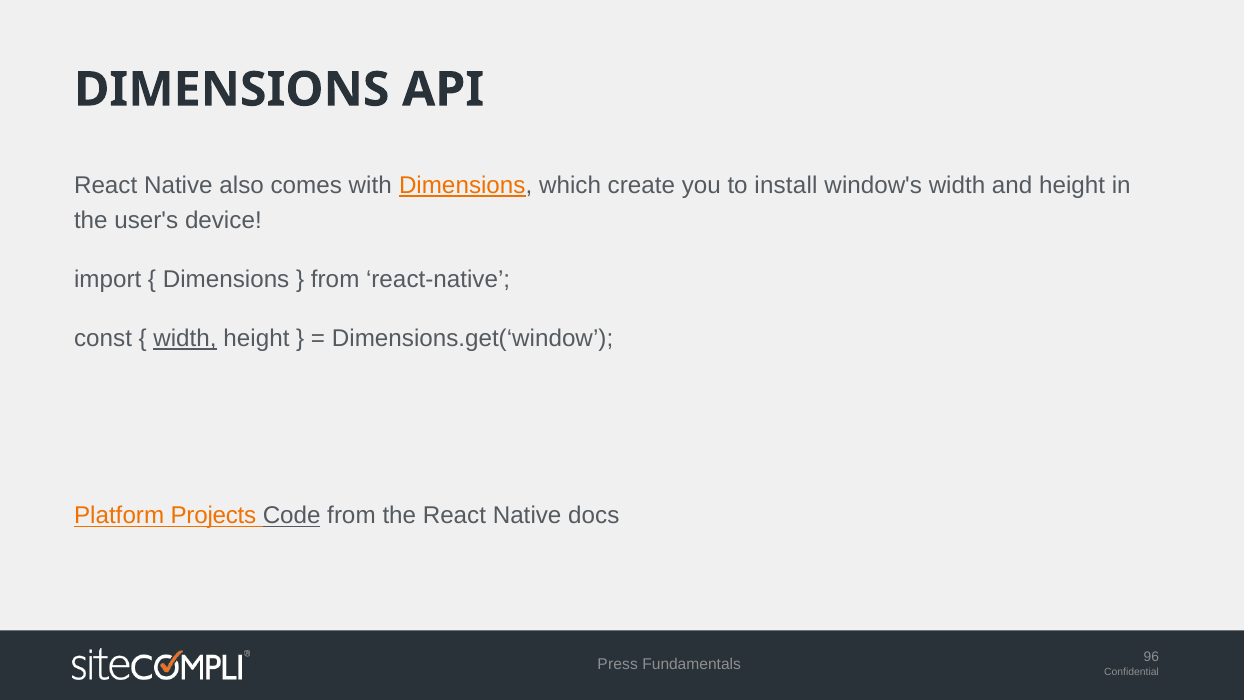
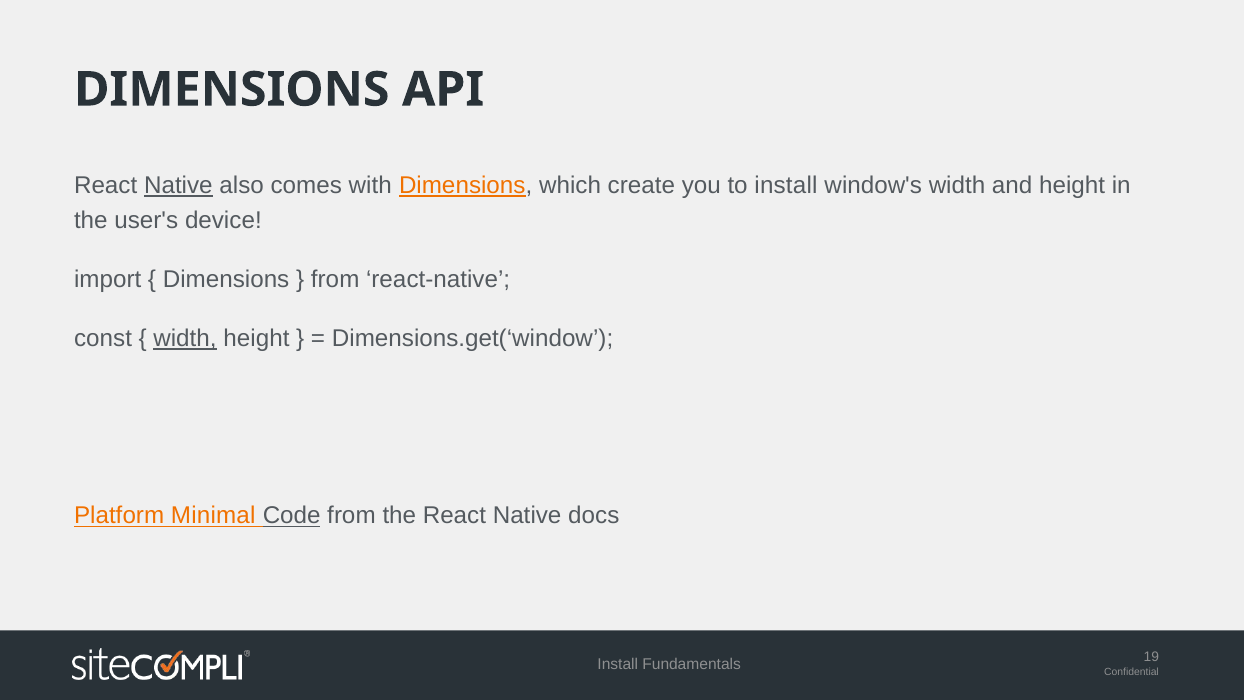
Native at (178, 185) underline: none -> present
Projects: Projects -> Minimal
Press at (618, 664): Press -> Install
96: 96 -> 19
